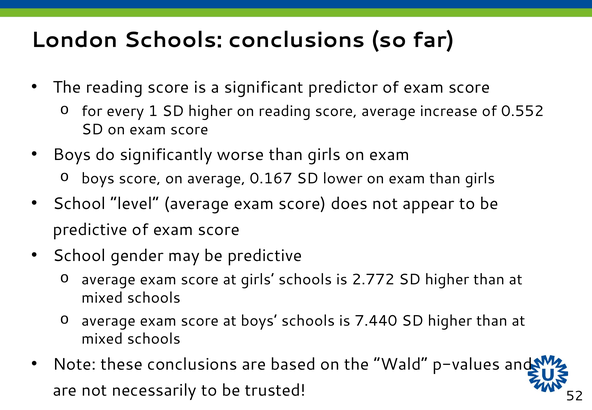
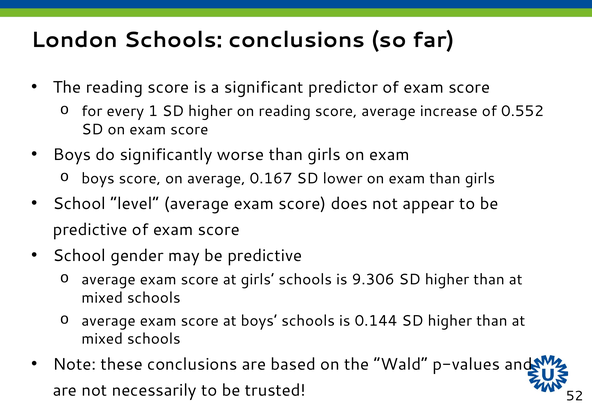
2.772: 2.772 -> 9.306
7.440: 7.440 -> 0.144
